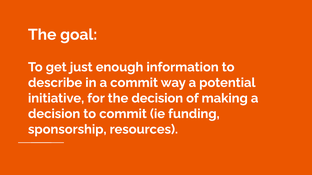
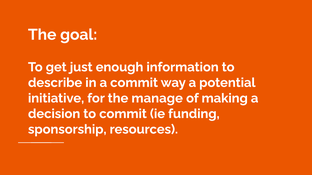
the decision: decision -> manage
